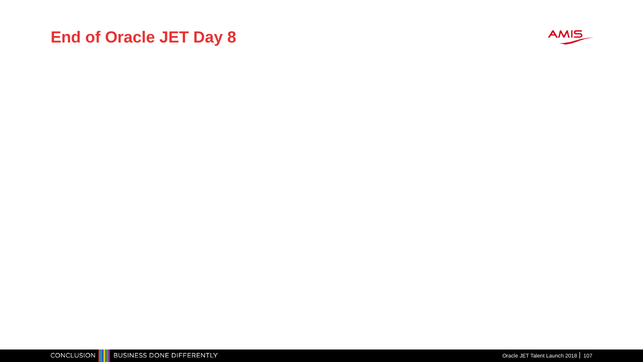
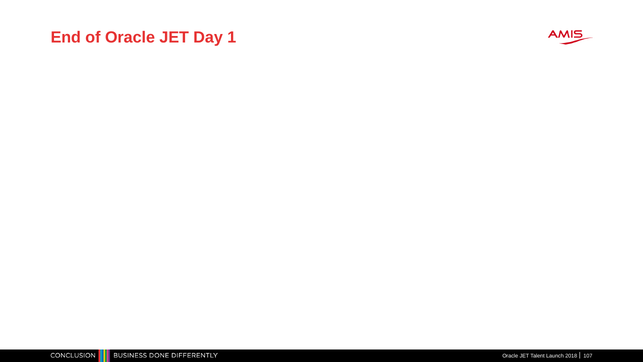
8: 8 -> 1
